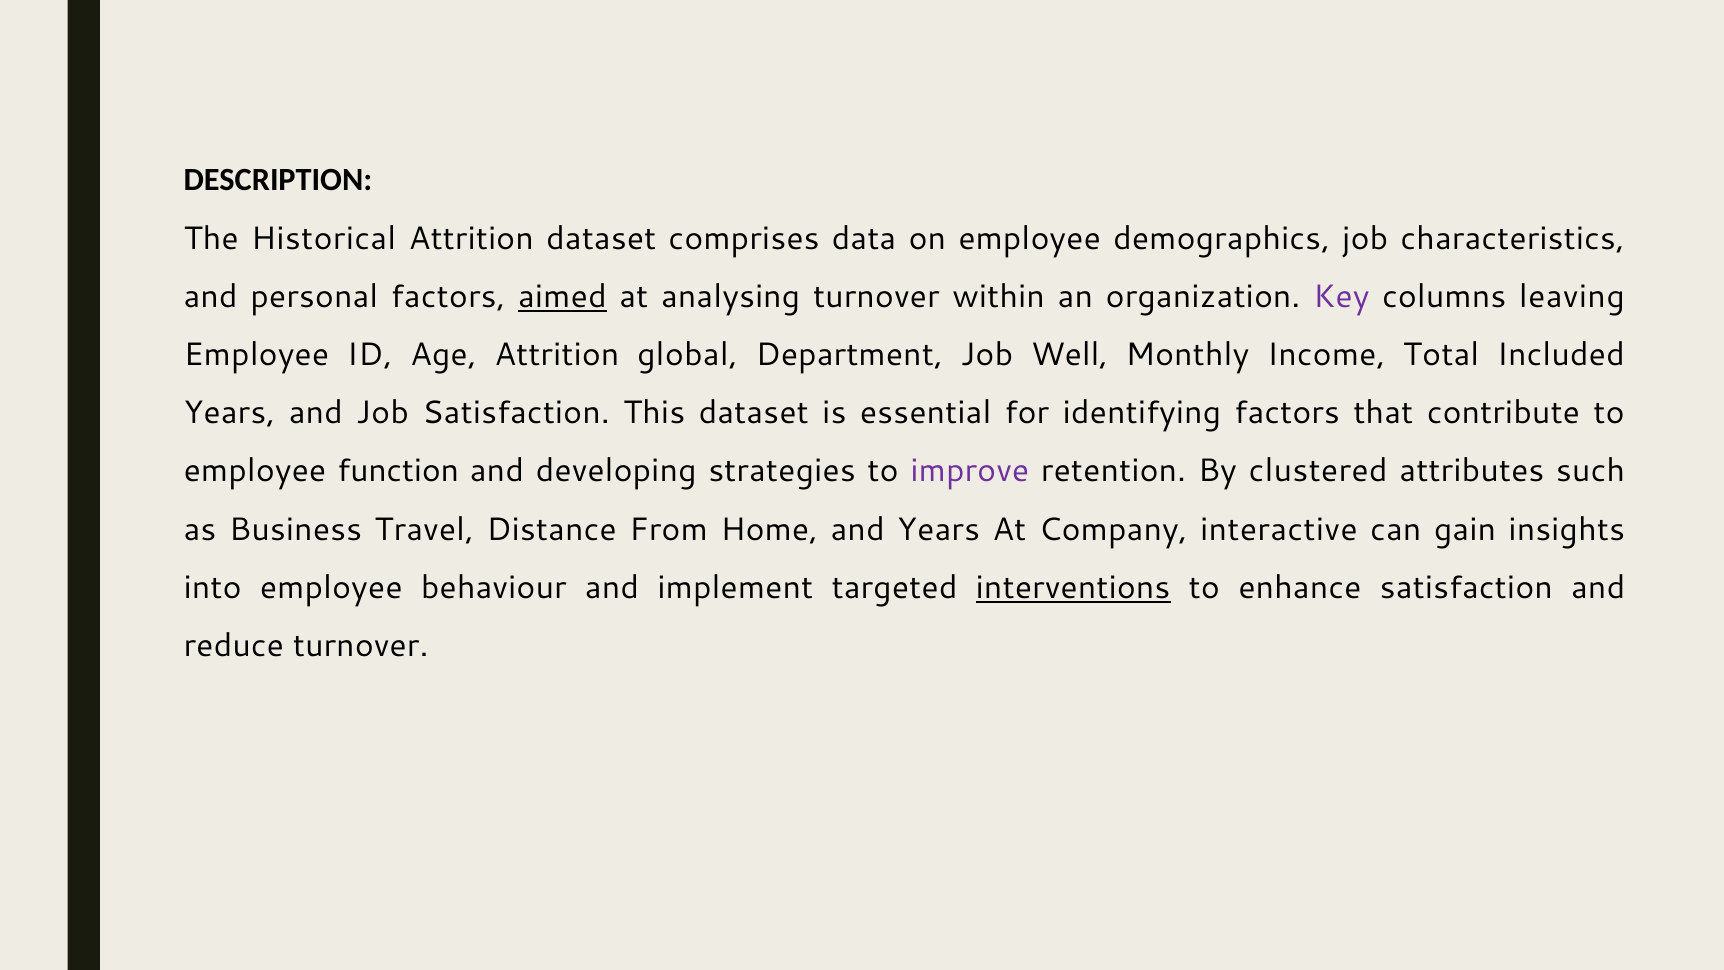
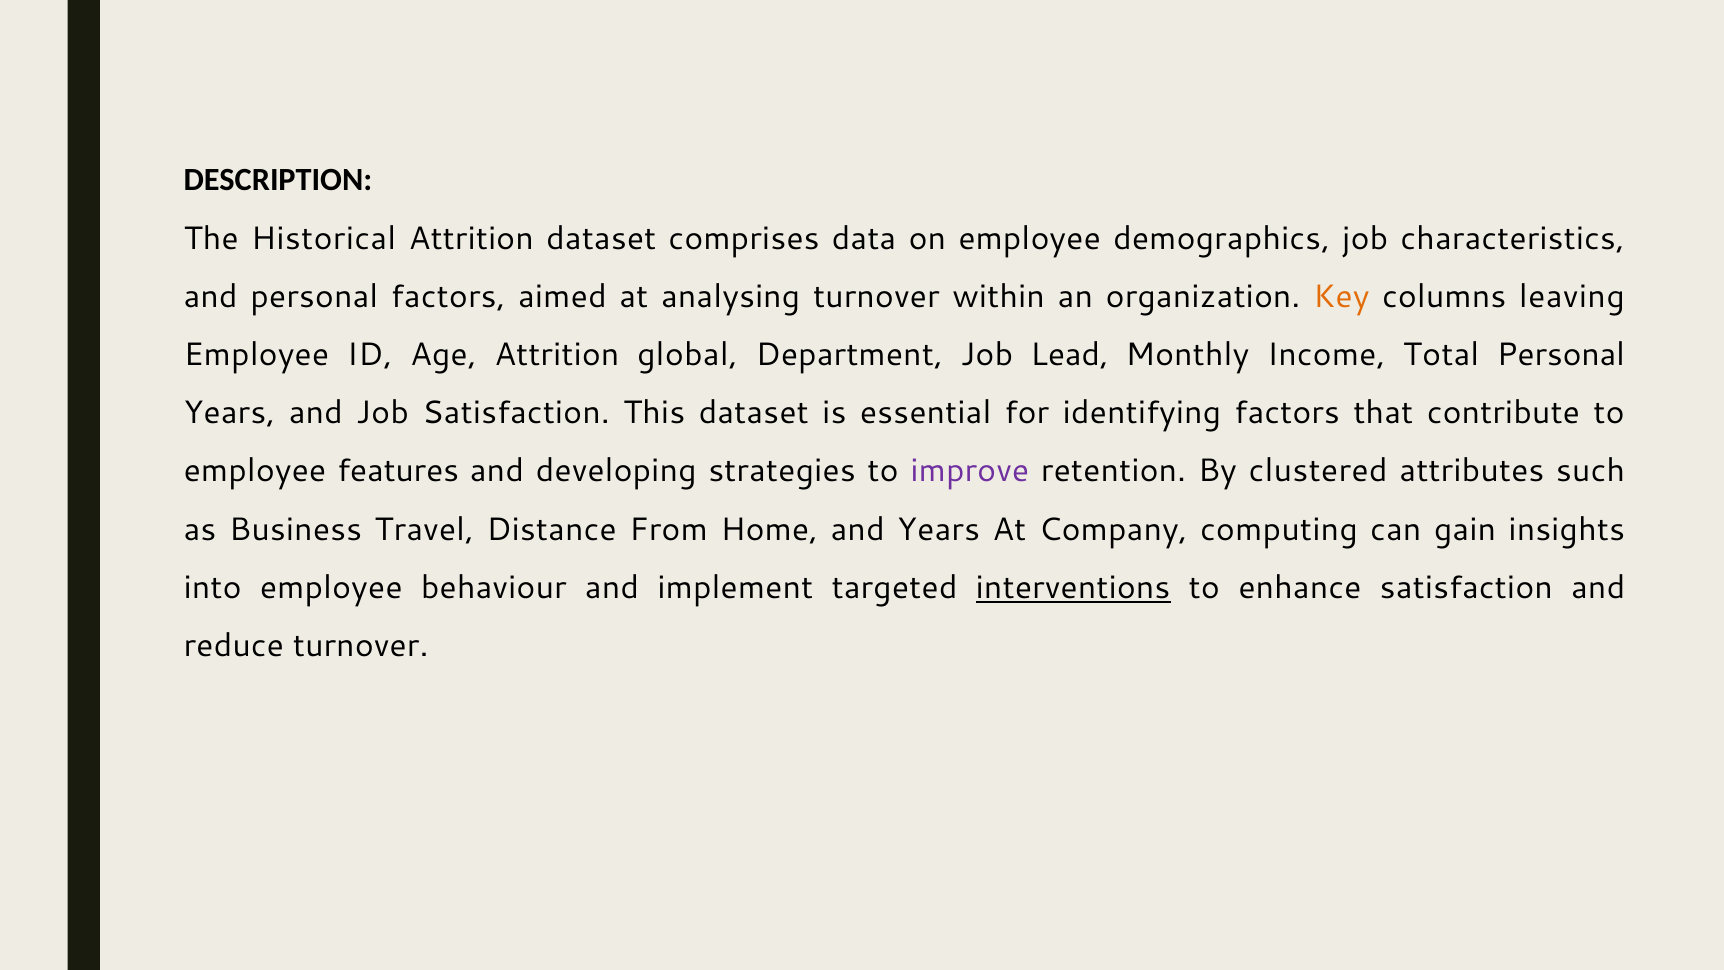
aimed underline: present -> none
Key colour: purple -> orange
Well: Well -> Lead
Total Included: Included -> Personal
function: function -> features
interactive: interactive -> computing
